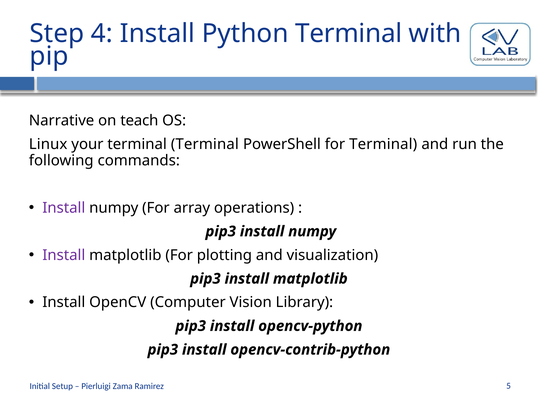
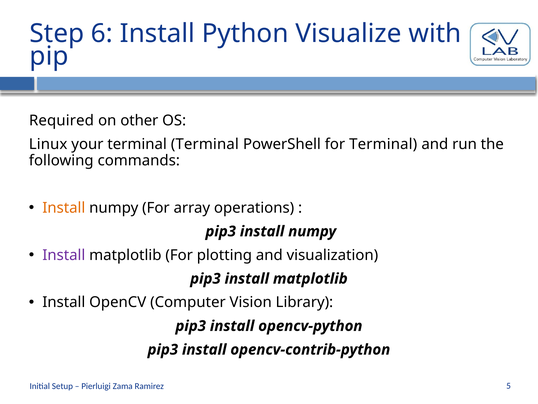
4: 4 -> 6
Python Terminal: Terminal -> Visualize
Narrative: Narrative -> Required
teach: teach -> other
Install at (64, 208) colour: purple -> orange
